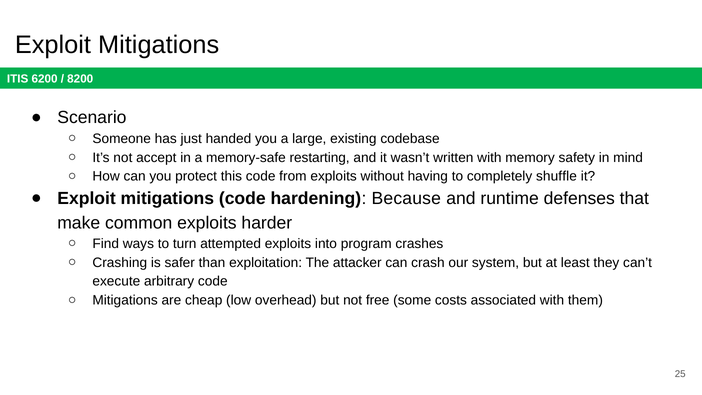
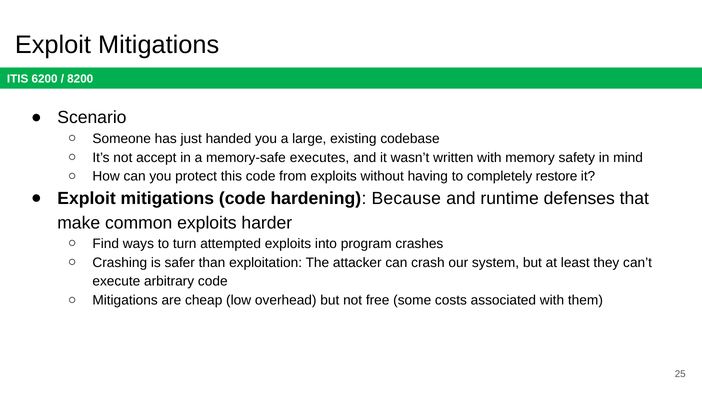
restarting: restarting -> executes
shuffle: shuffle -> restore
